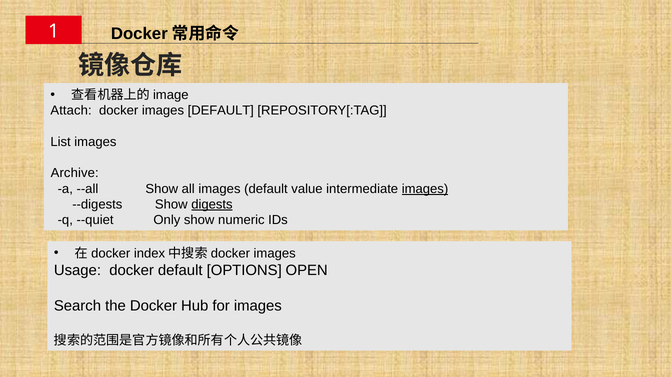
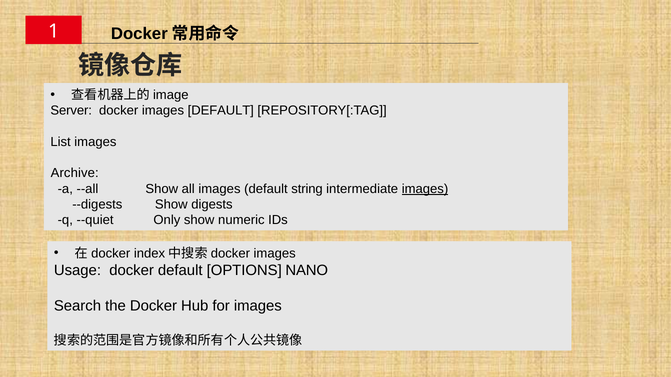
Attach: Attach -> Server
value: value -> string
digests underline: present -> none
OPEN: OPEN -> NANO
